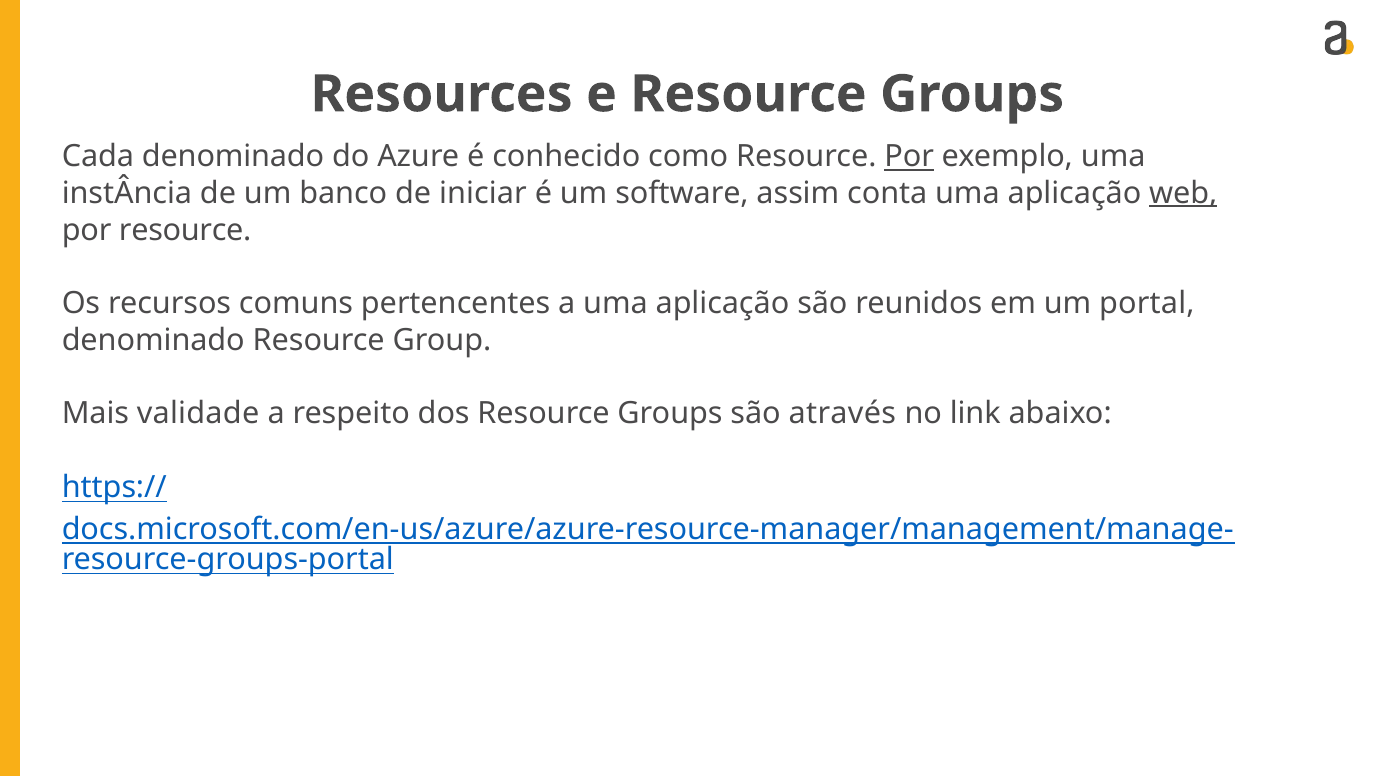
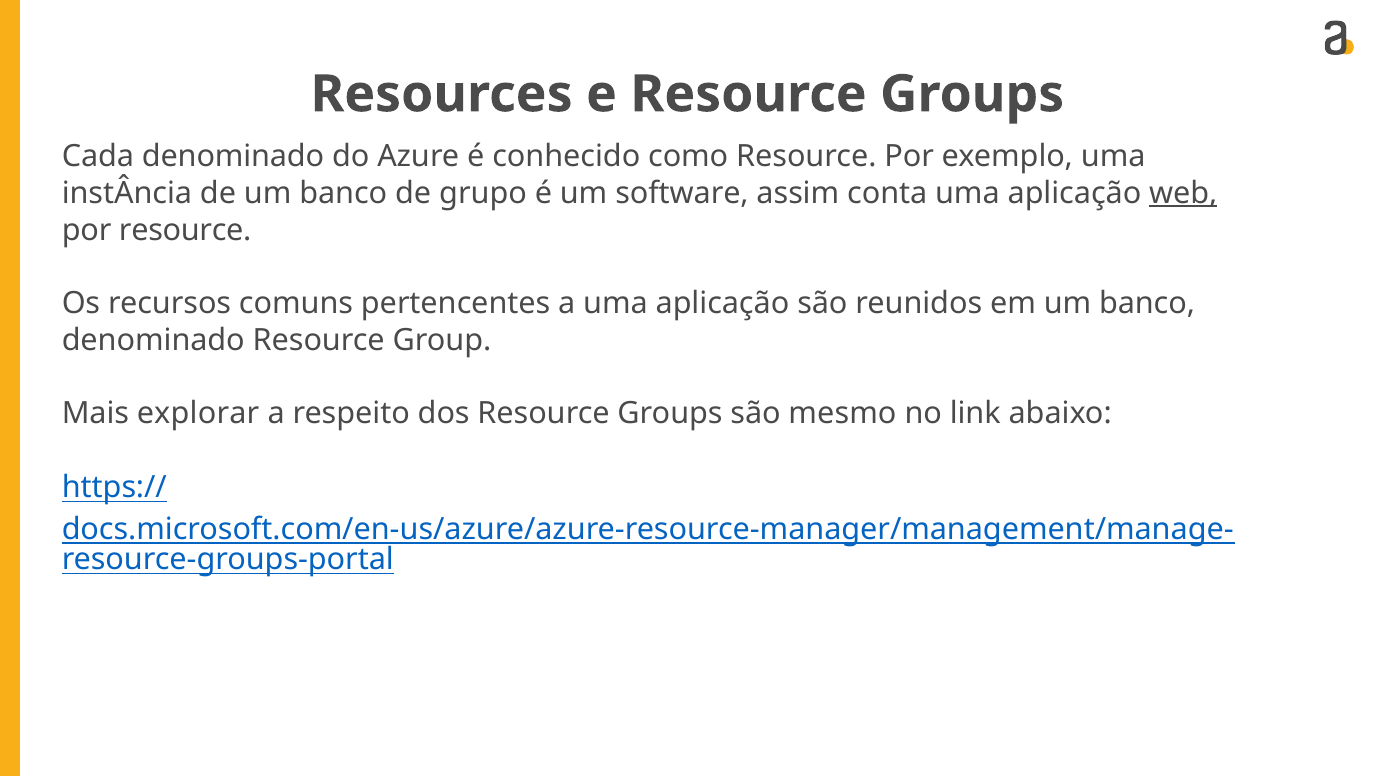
Por at (909, 156) underline: present -> none
iniciar: iniciar -> grupo
em um portal: portal -> banco
validade: validade -> explorar
através: através -> mesmo
